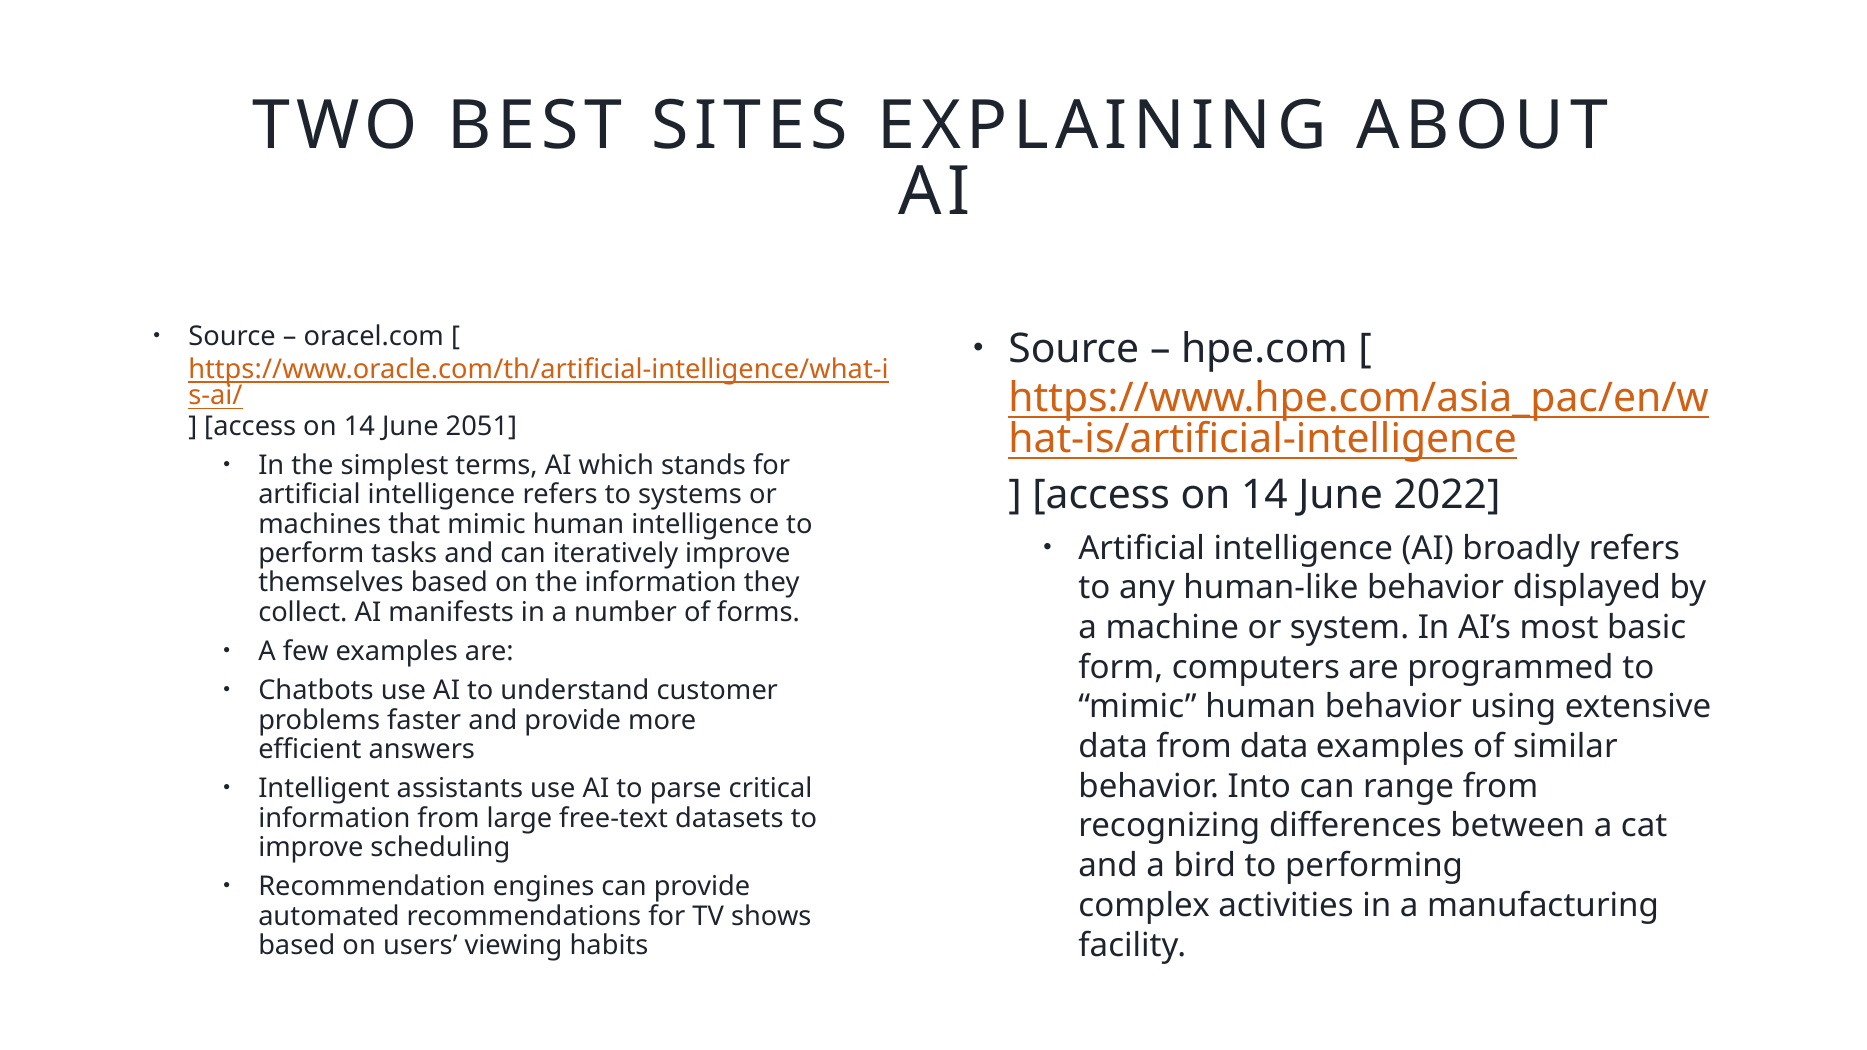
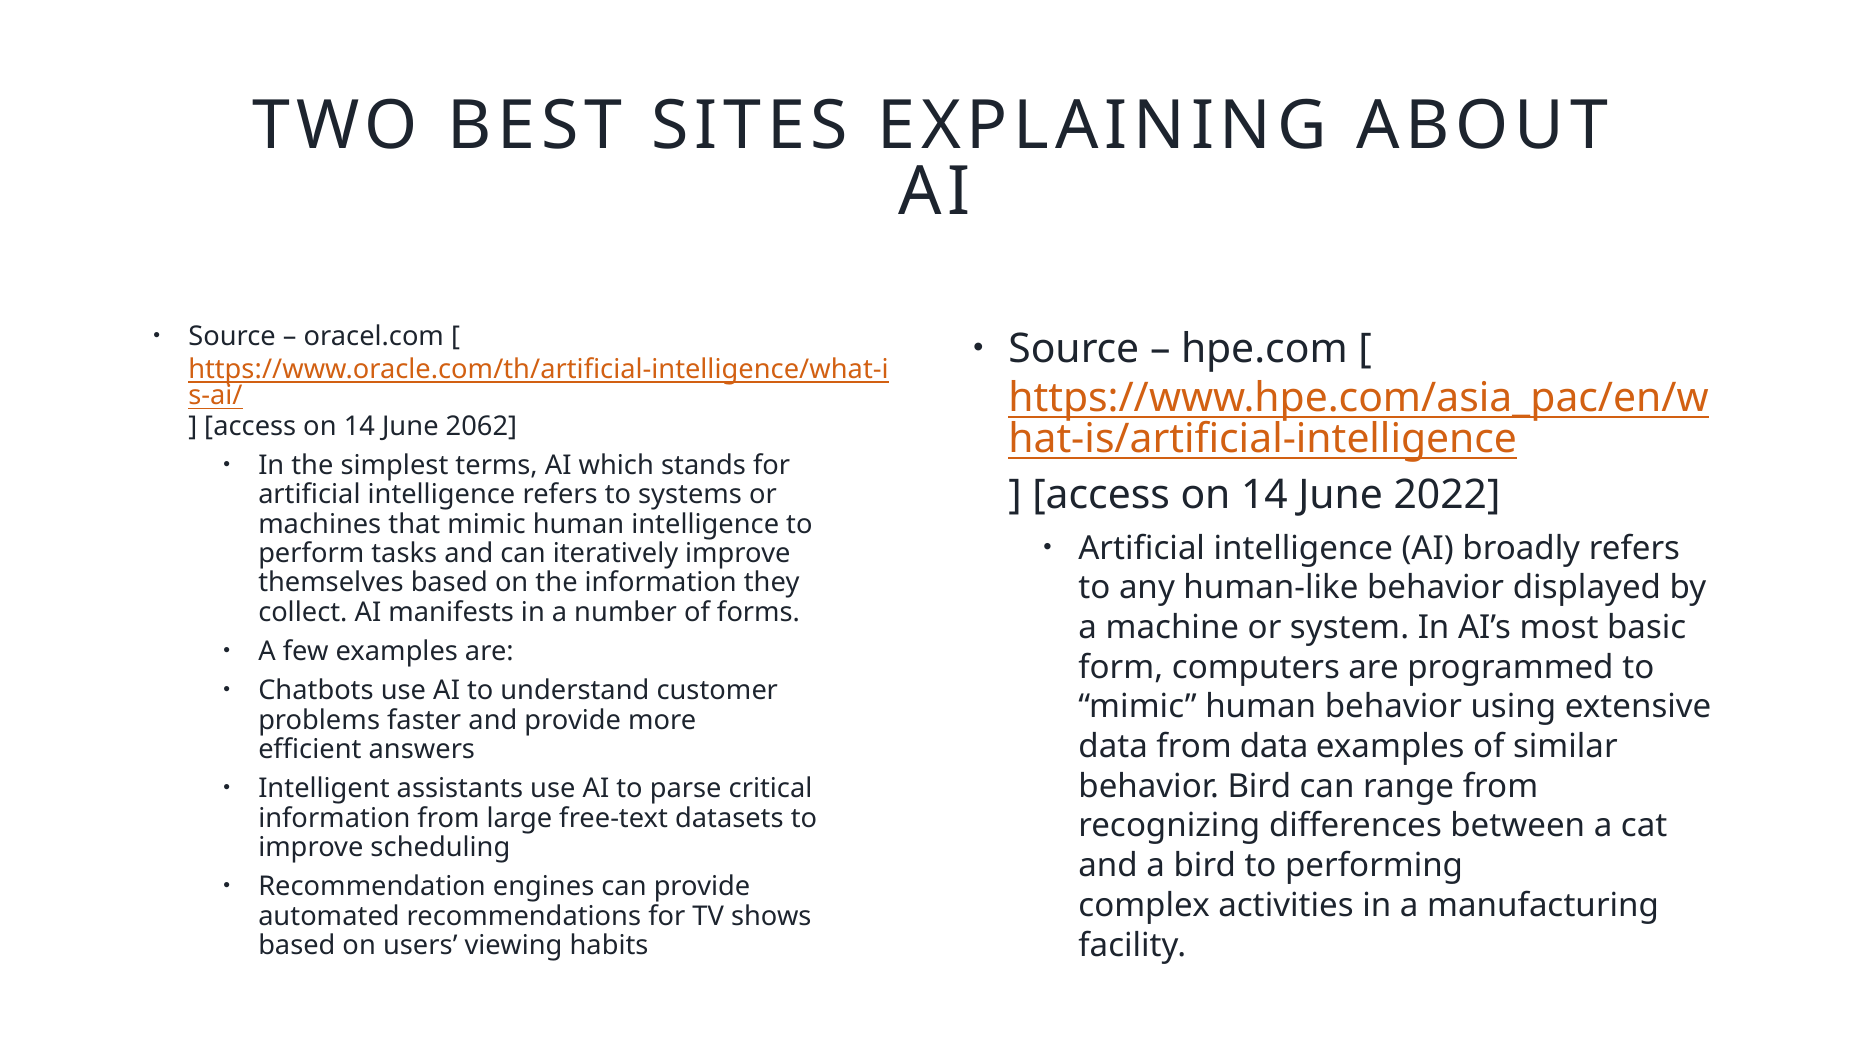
2051: 2051 -> 2062
behavior Into: Into -> Bird
